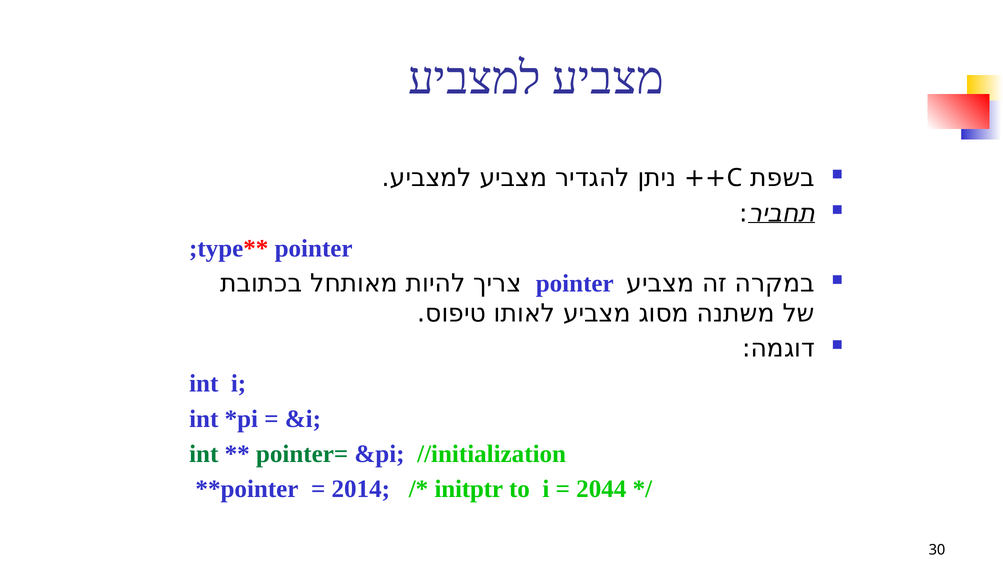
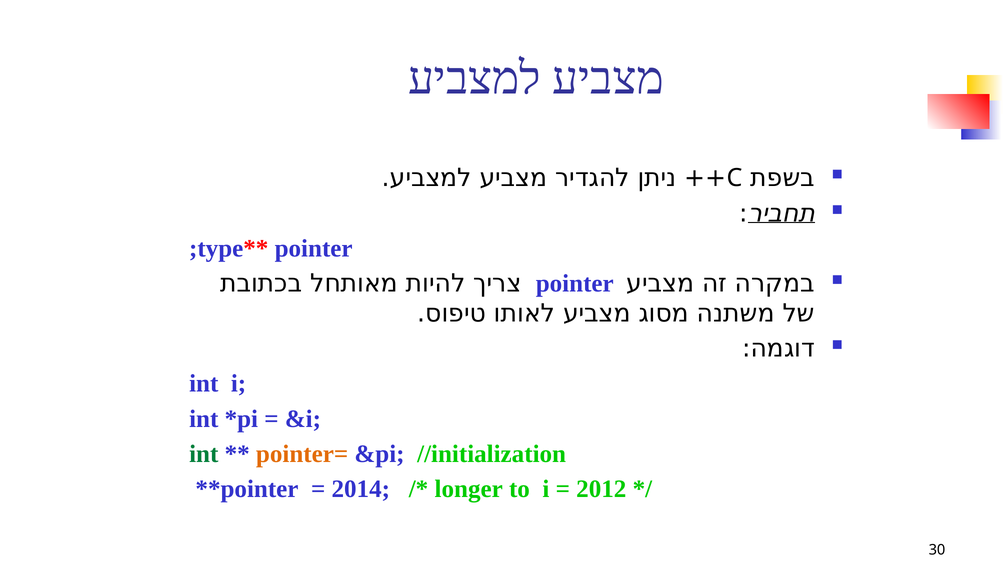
pointer= colour: green -> orange
initptr: initptr -> longer
2044: 2044 -> 2012
